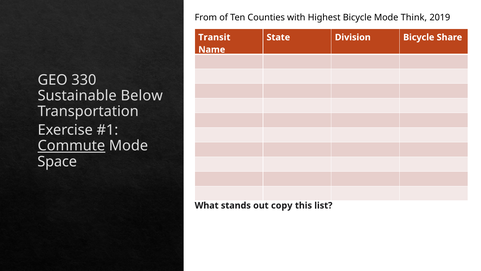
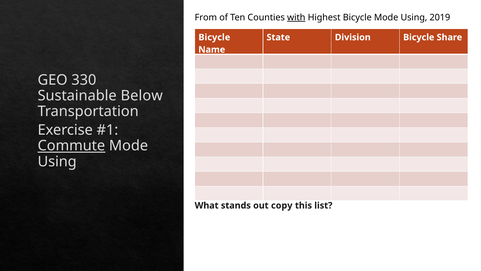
with underline: none -> present
Bicycle Mode Think: Think -> Using
Transit at (214, 37): Transit -> Bicycle
Space at (57, 161): Space -> Using
